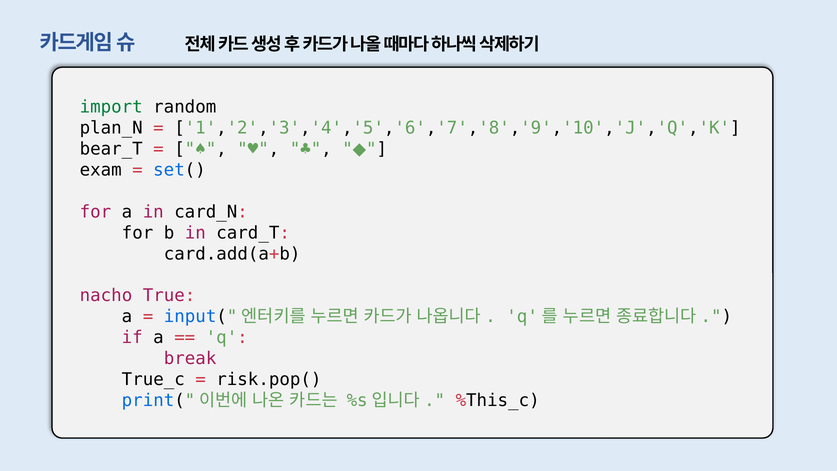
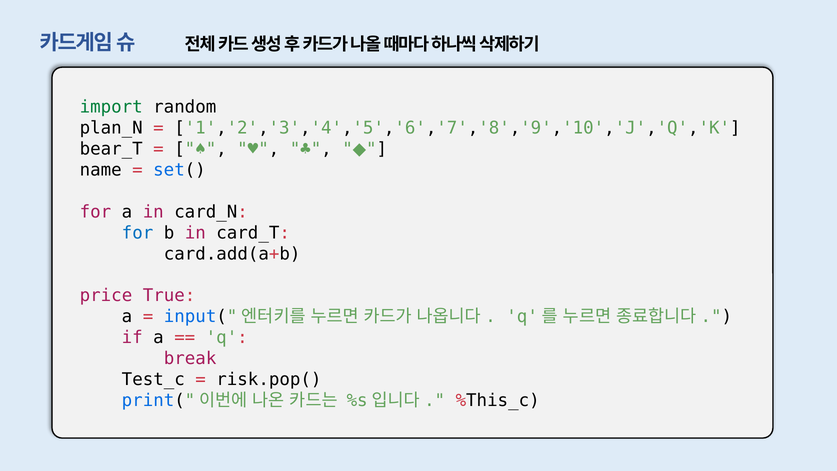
exam: exam -> name
for at (138, 233) colour: black -> blue
nacho: nacho -> price
True_c: True_c -> Test_c
